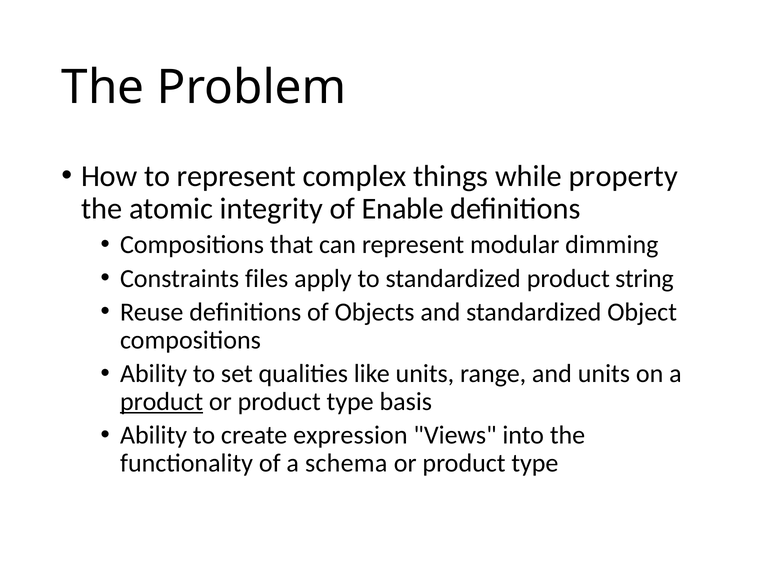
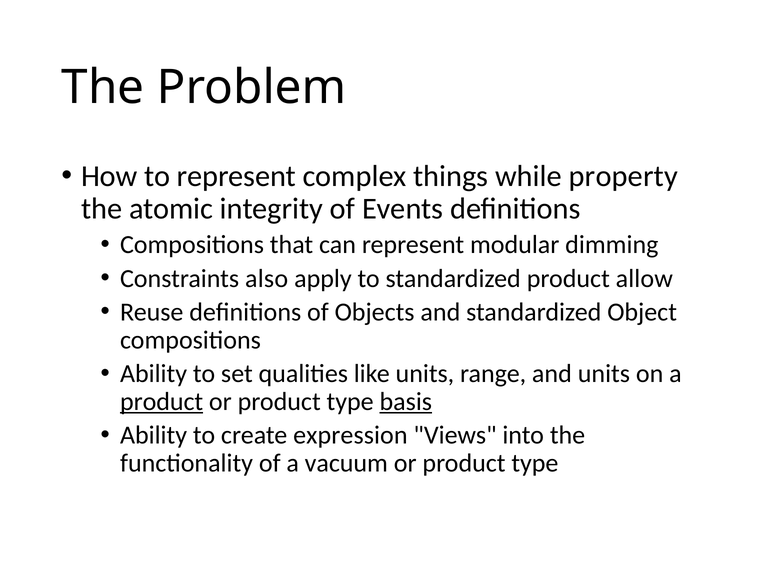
Enable: Enable -> Events
files: files -> also
string: string -> allow
basis underline: none -> present
schema: schema -> vacuum
